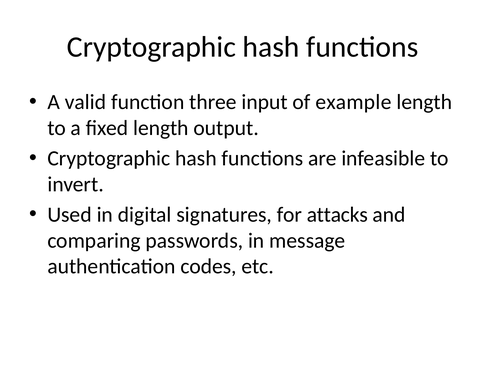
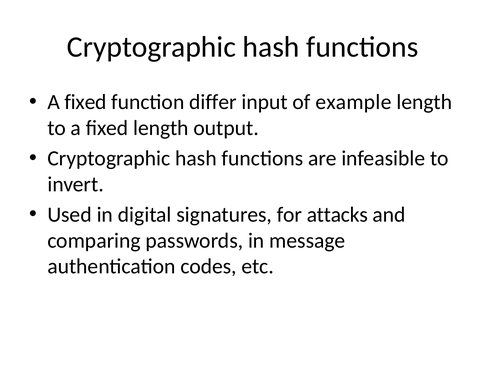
valid at (85, 102): valid -> fixed
three: three -> differ
